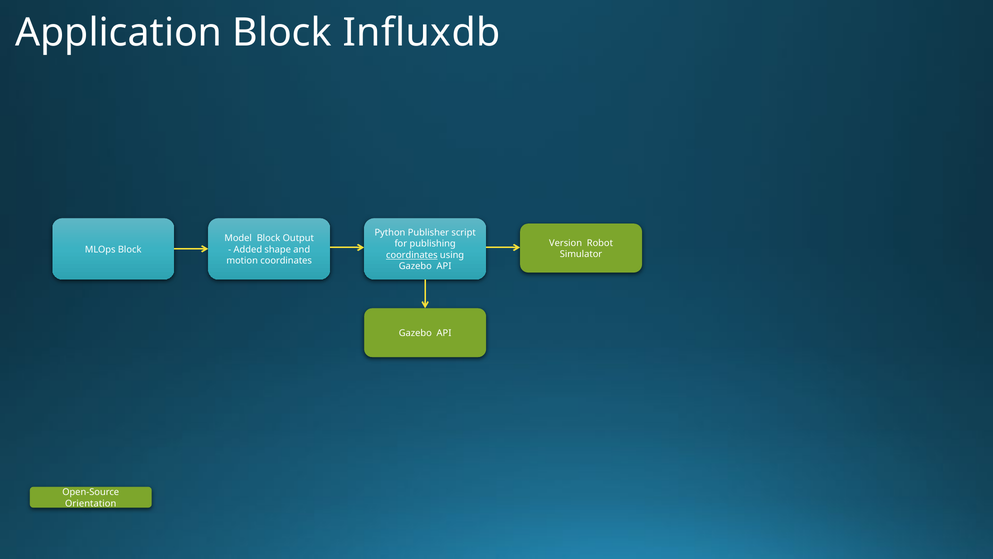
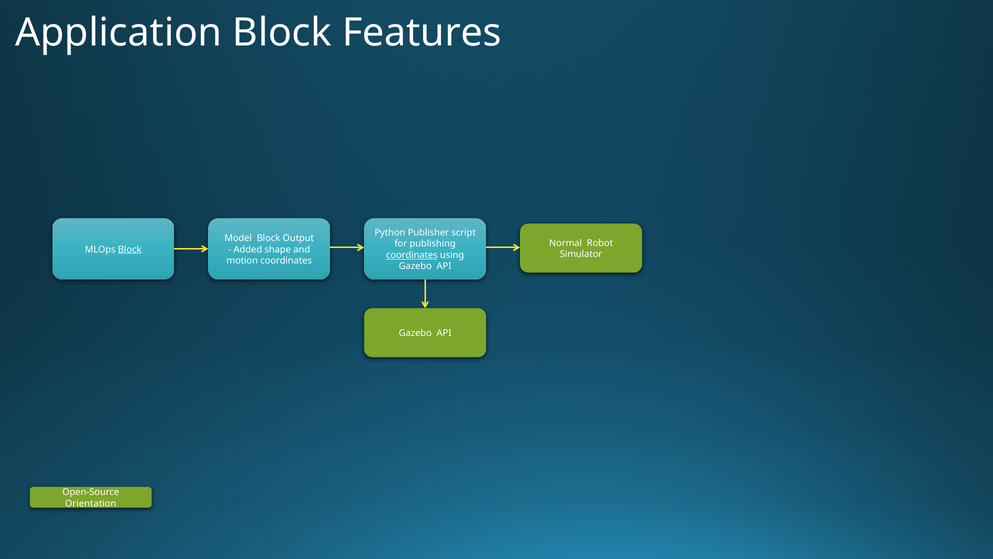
Influxdb: Influxdb -> Features
Version: Version -> Normal
Block at (130, 249) underline: none -> present
